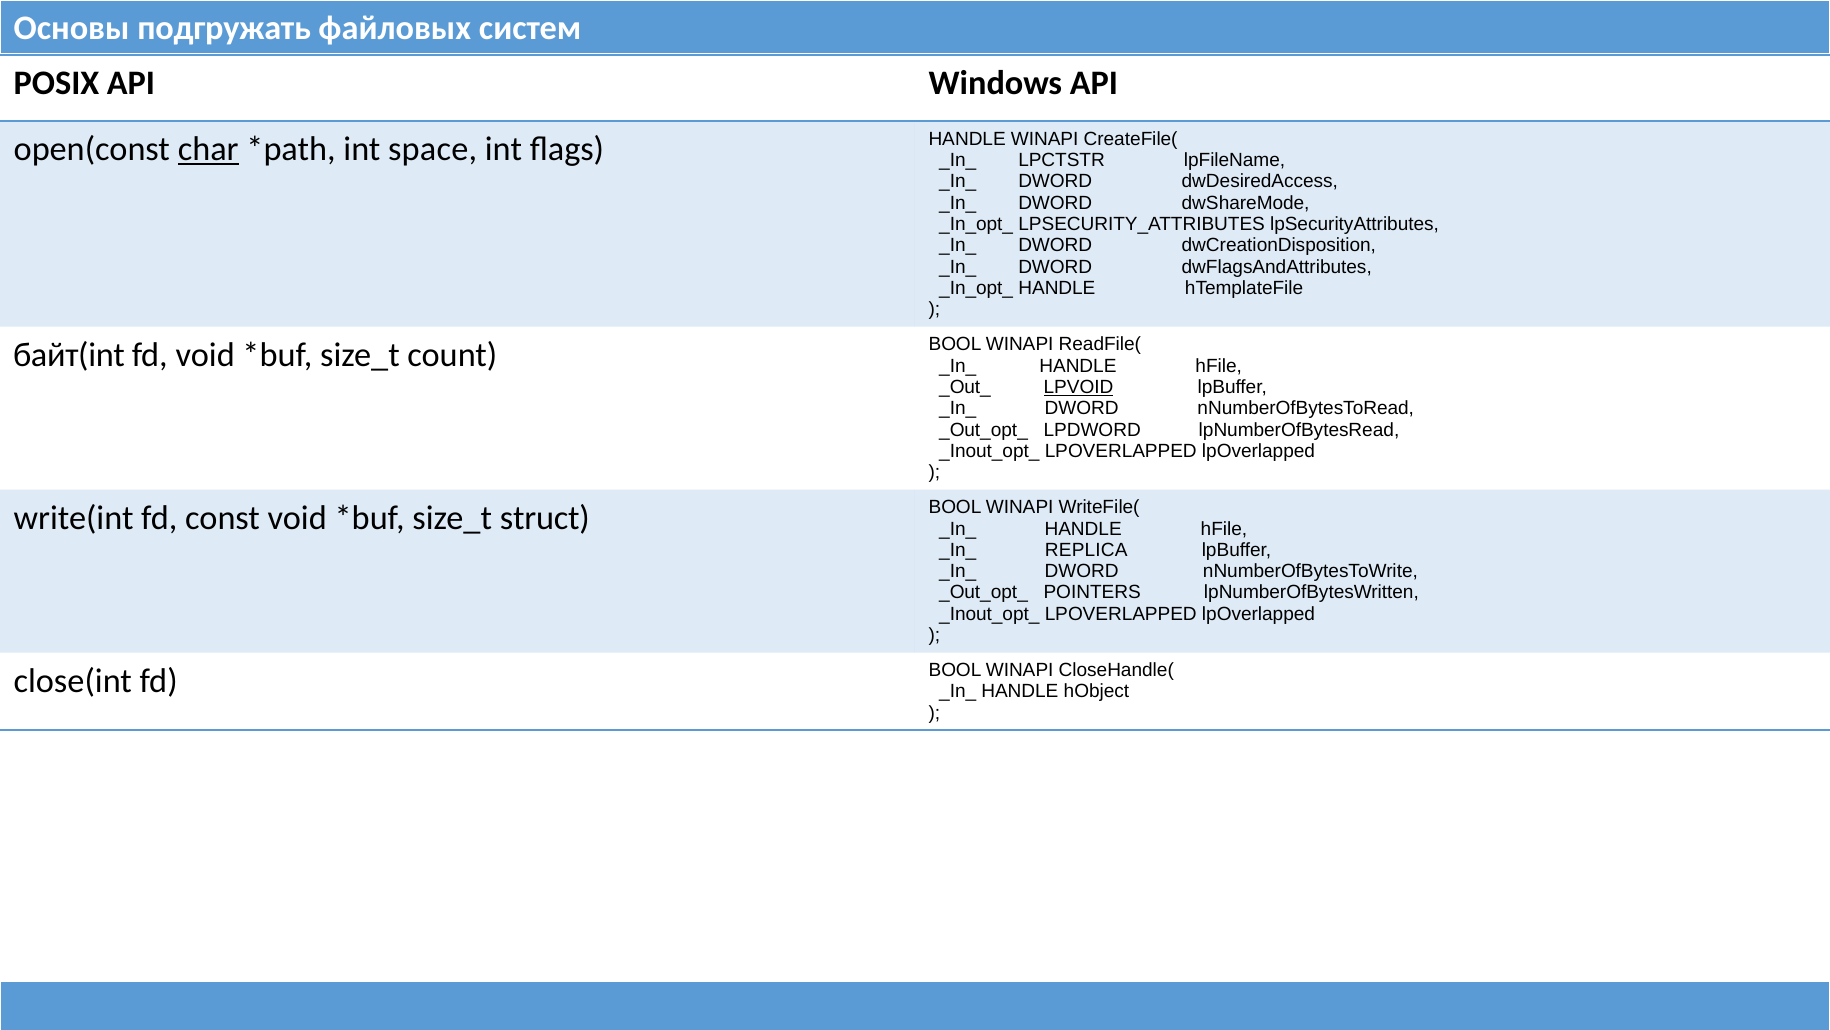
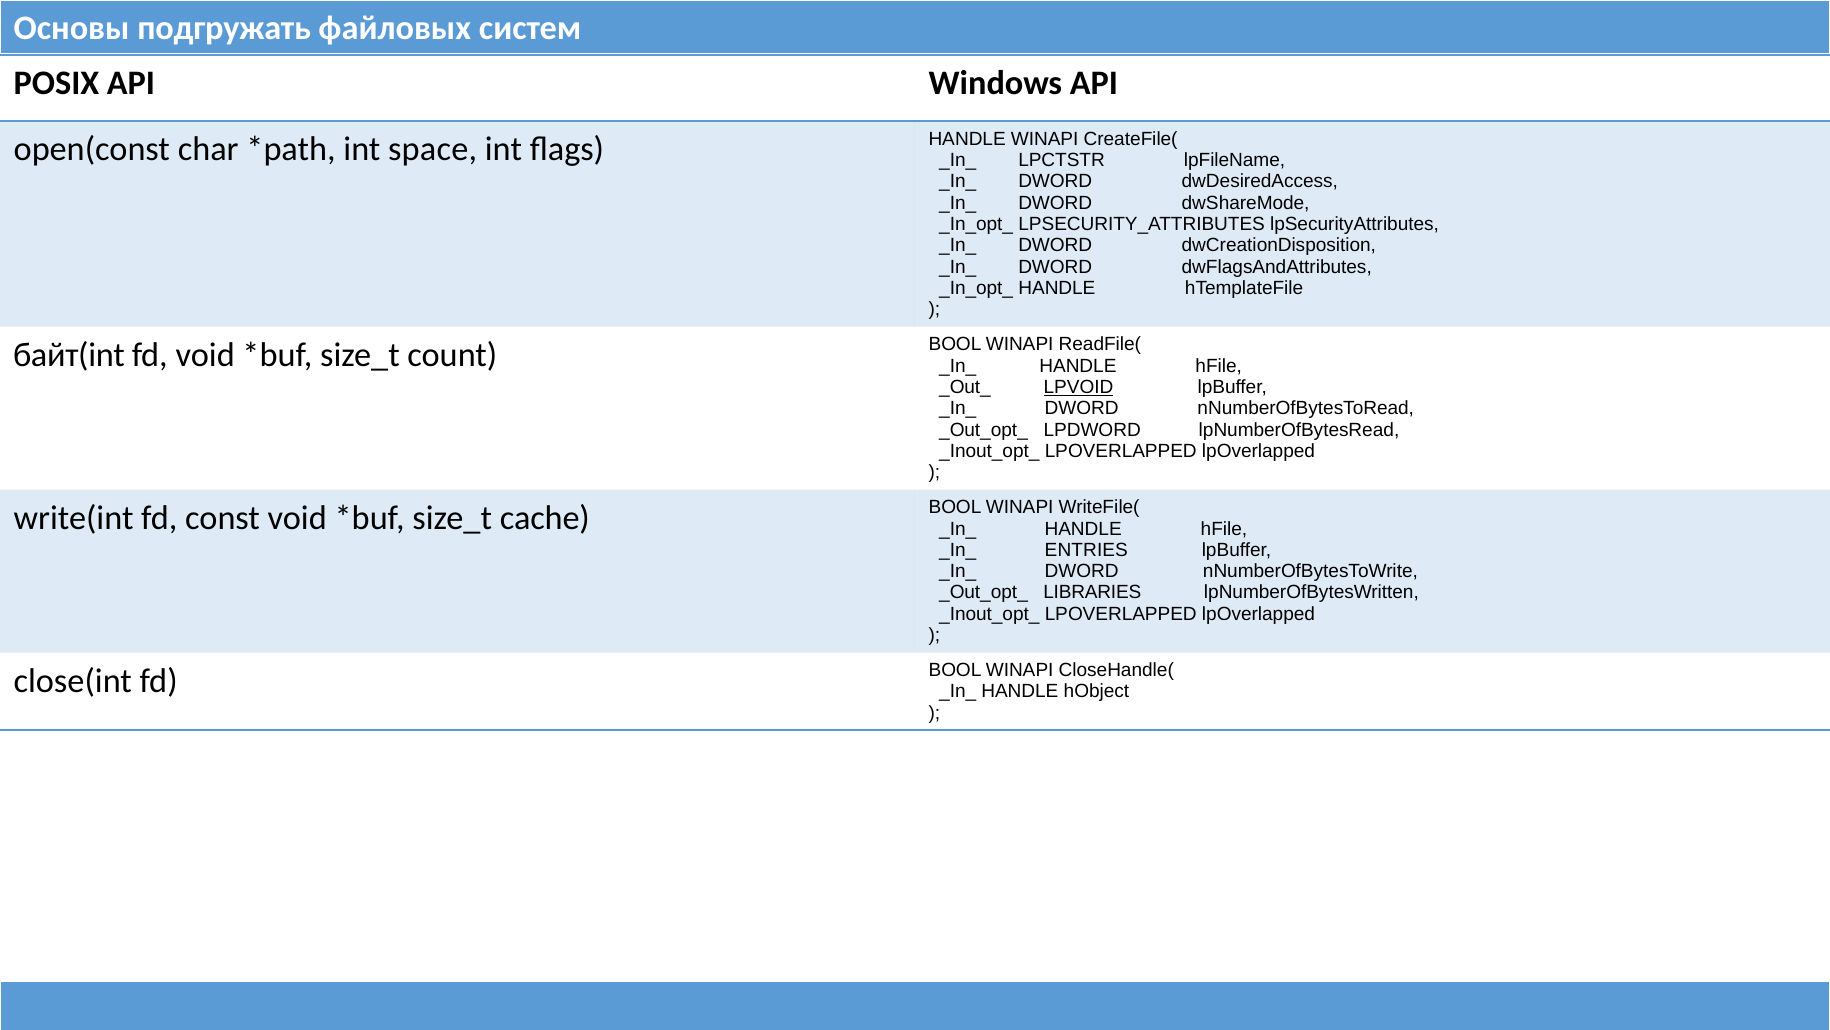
char underline: present -> none
struct: struct -> cache
REPLICA: REPLICA -> ENTRIES
POINTERS: POINTERS -> LIBRARIES
